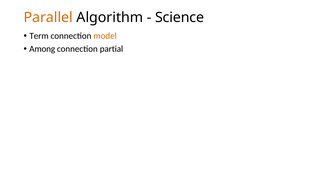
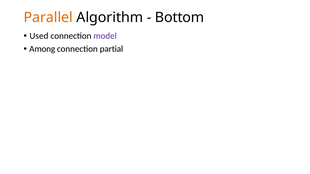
Science: Science -> Bottom
Term: Term -> Used
model colour: orange -> purple
